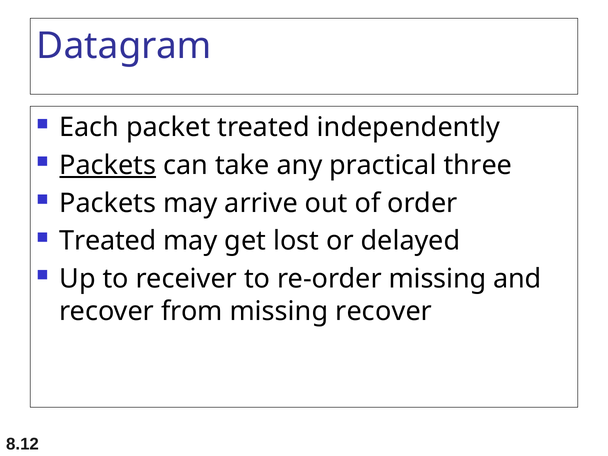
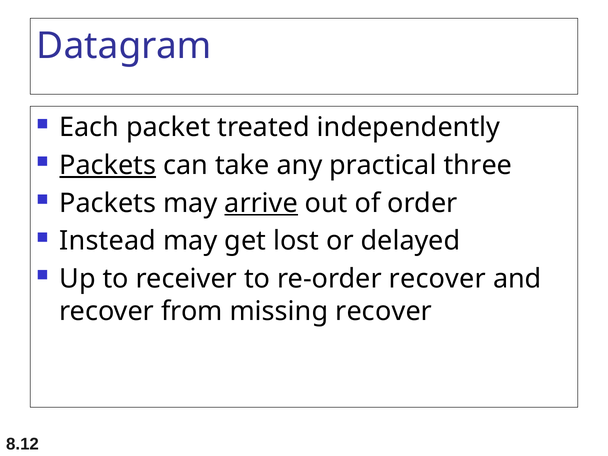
arrive underline: none -> present
Treated at (108, 241): Treated -> Instead
re-order missing: missing -> recover
